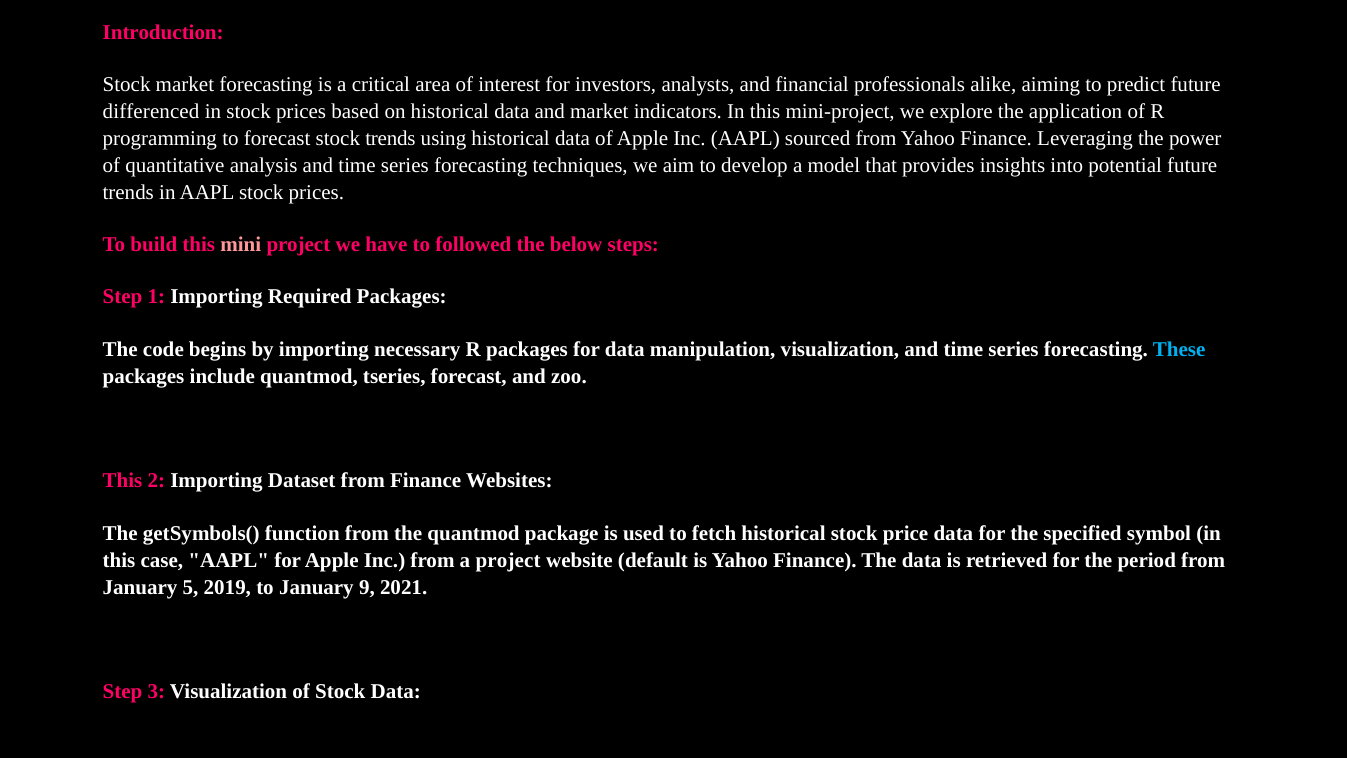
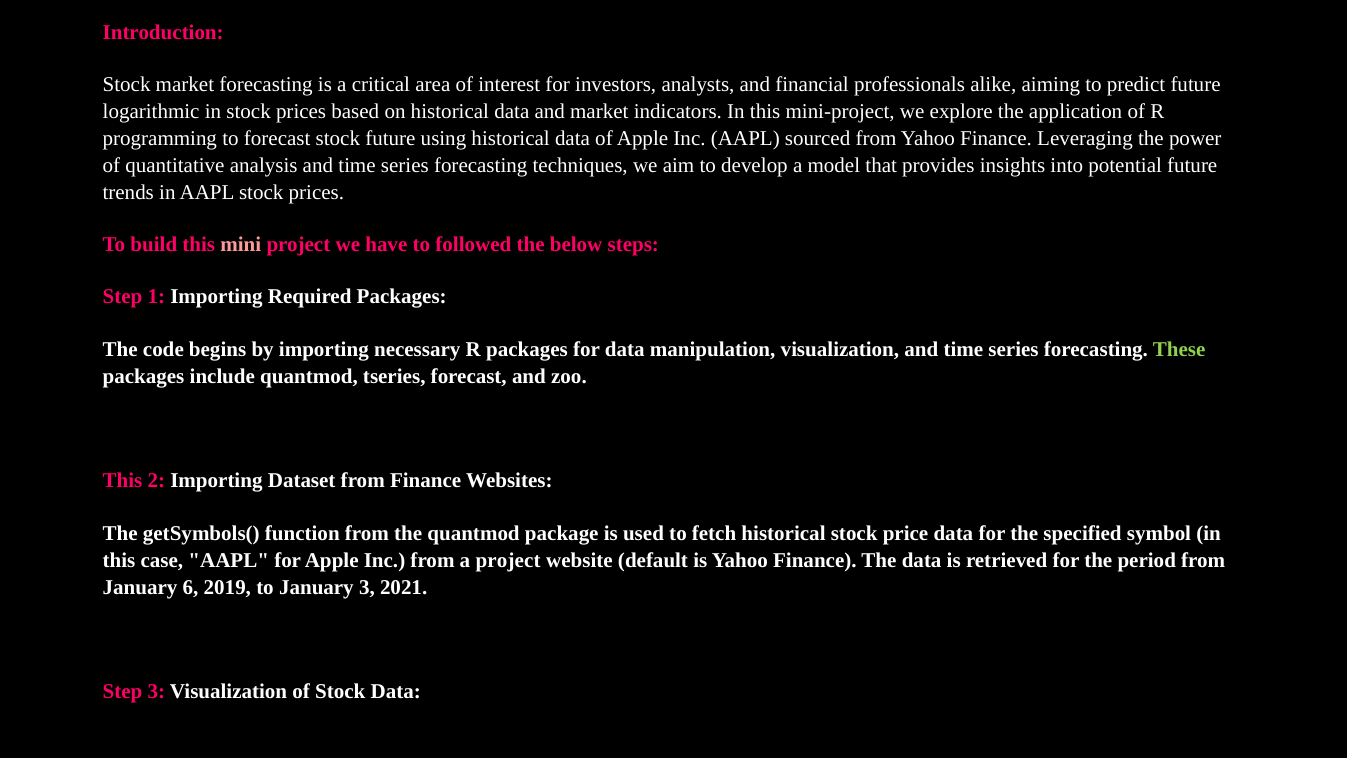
differenced: differenced -> logarithmic
stock trends: trends -> future
These colour: light blue -> light green
5: 5 -> 6
January 9: 9 -> 3
